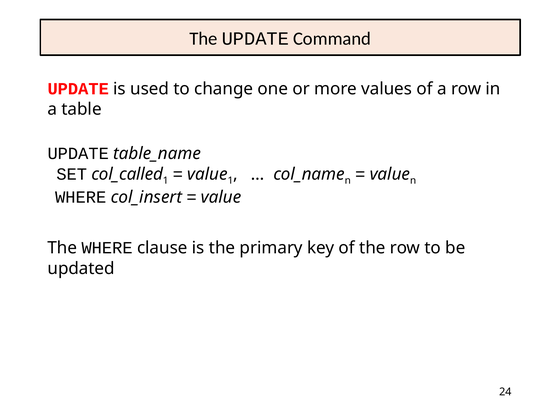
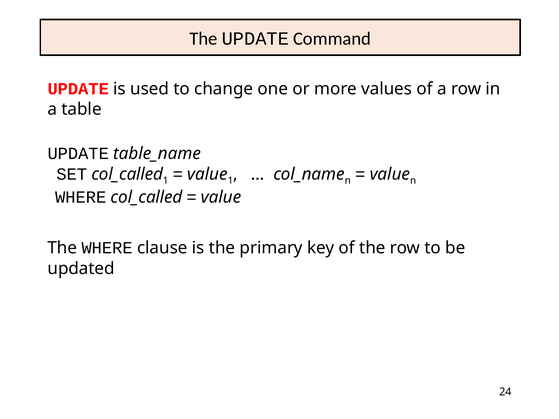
WHERE col_insert: col_insert -> col_called
